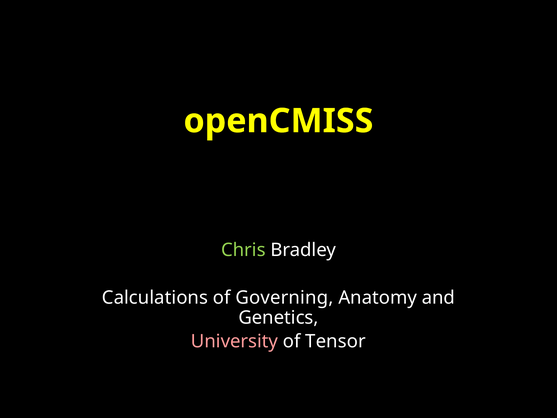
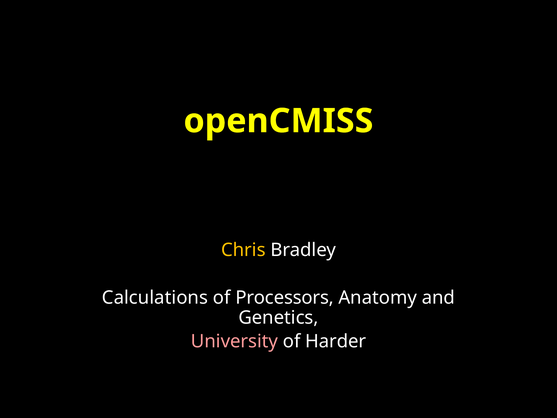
Chris colour: light green -> yellow
Governing: Governing -> Processors
Tensor: Tensor -> Harder
